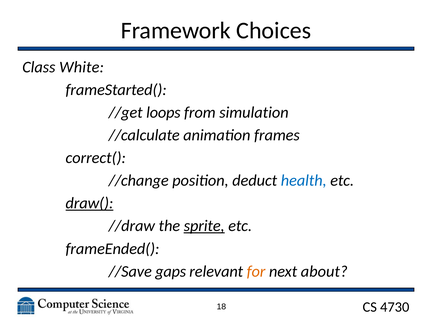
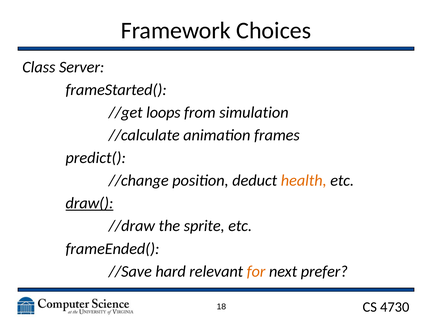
White: White -> Server
correct(: correct( -> predict(
health colour: blue -> orange
sprite underline: present -> none
gaps: gaps -> hard
about: about -> prefer
